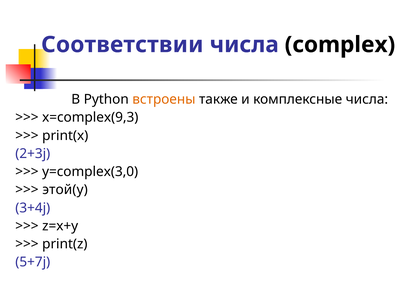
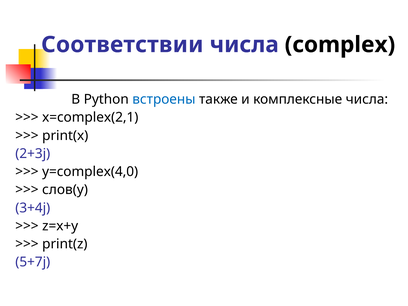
встроены colour: orange -> blue
x=complex(9,3: x=complex(9,3 -> x=complex(2,1
y=complex(3,0: y=complex(3,0 -> y=complex(4,0
этой(y: этой(y -> слов(y
